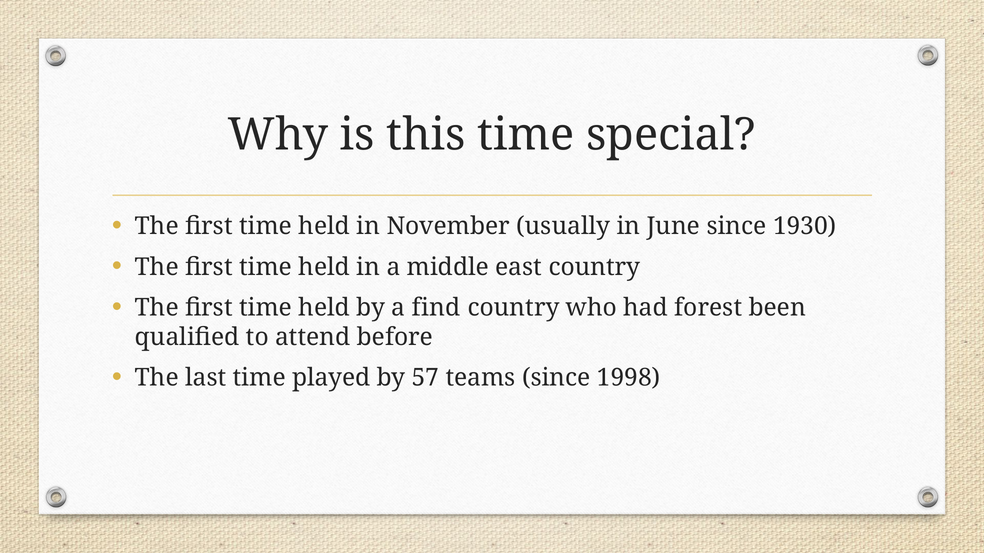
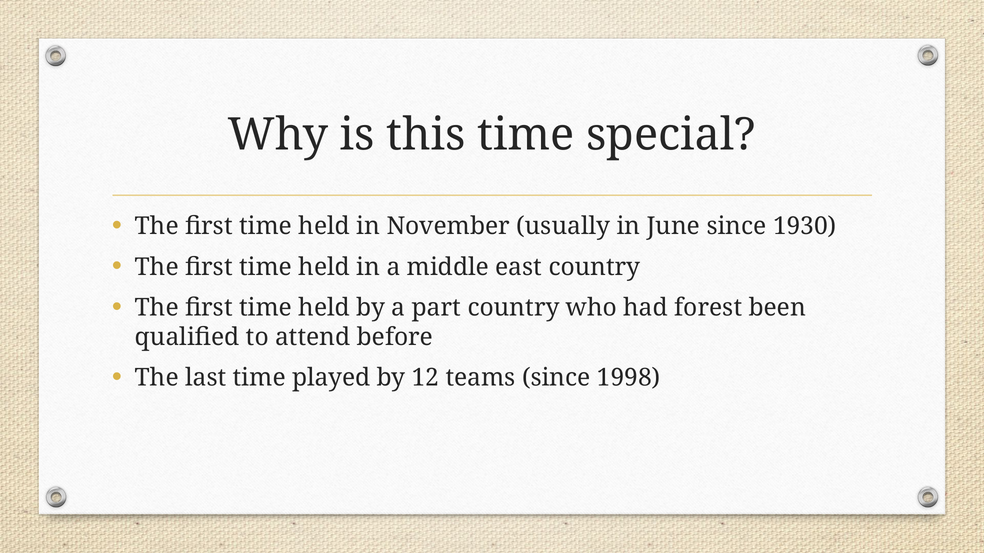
find: find -> part
57: 57 -> 12
